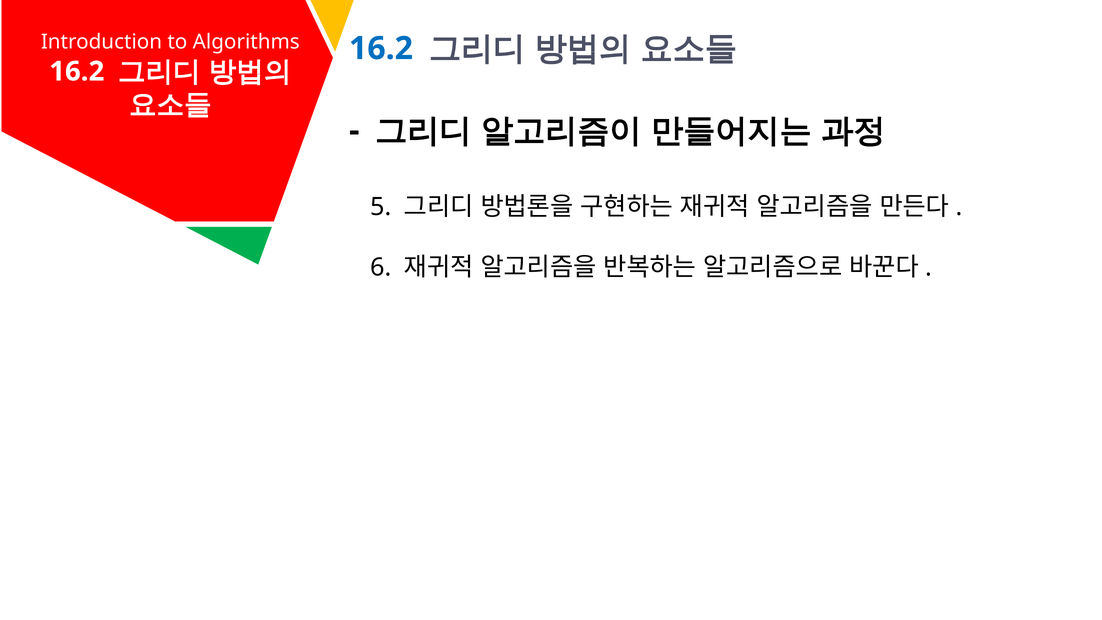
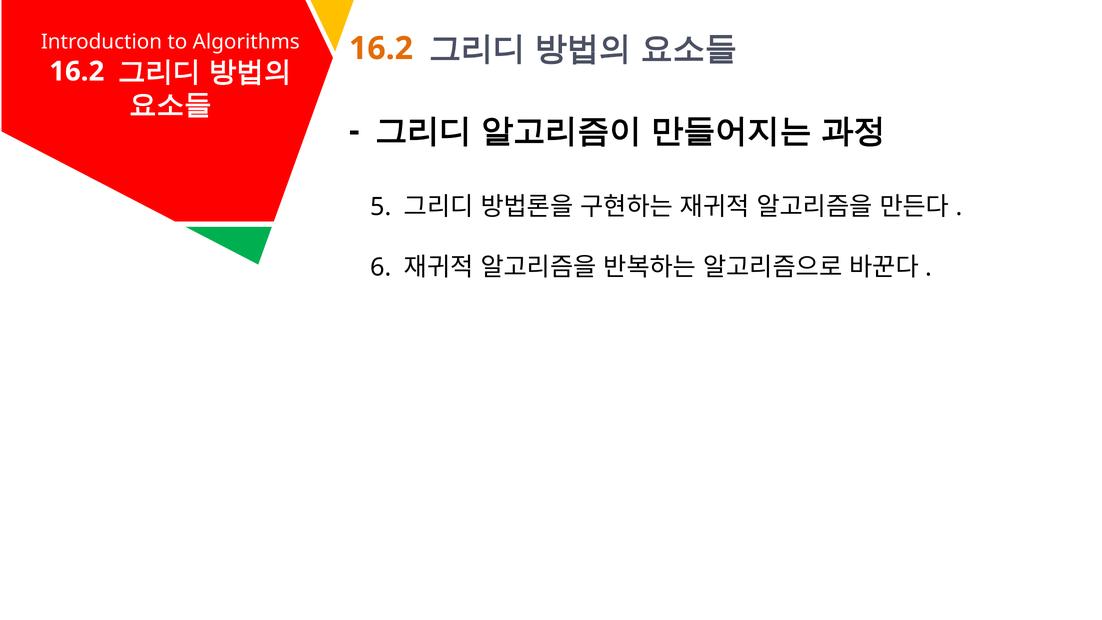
16.2 at (381, 48) colour: blue -> orange
